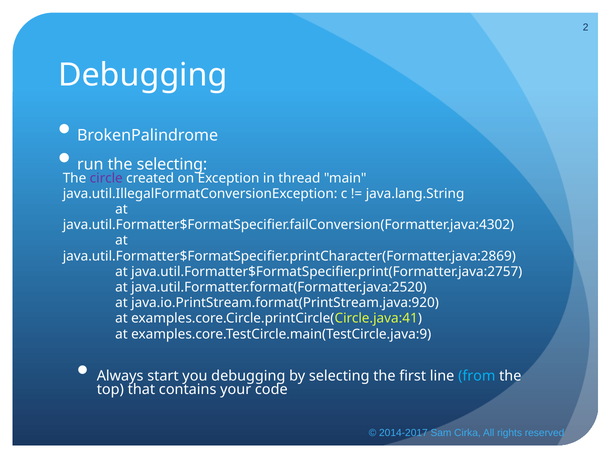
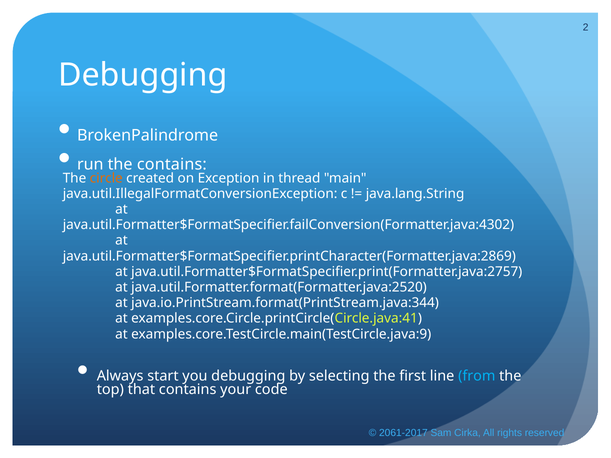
the selecting: selecting -> contains
circle colour: purple -> orange
java.io.PrintStream.format(PrintStream.java:920: java.io.PrintStream.format(PrintStream.java:920 -> java.io.PrintStream.format(PrintStream.java:344
2014-2017: 2014-2017 -> 2061-2017
